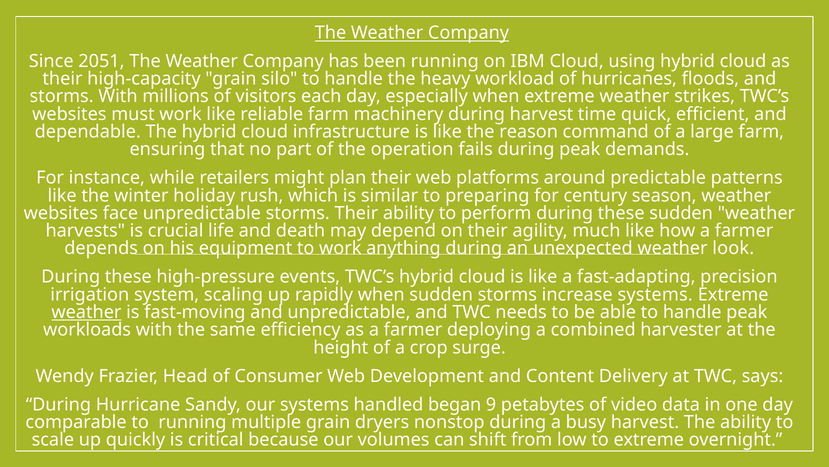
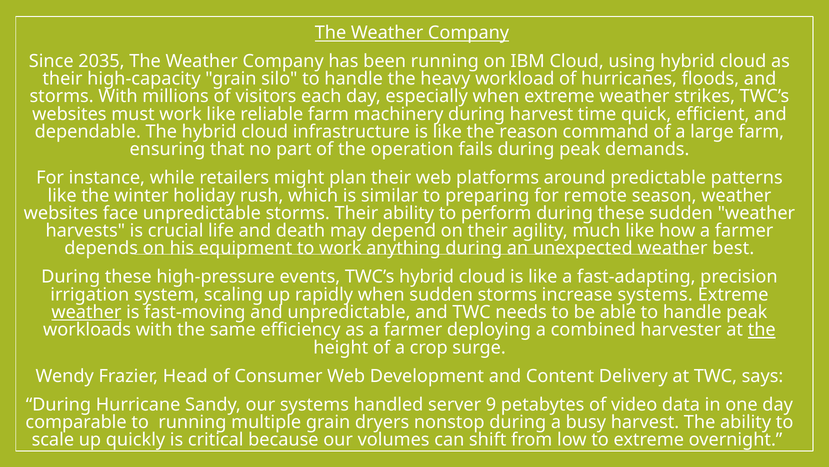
2051: 2051 -> 2035
century: century -> remote
look: look -> best
the at (762, 329) underline: none -> present
began: began -> server
